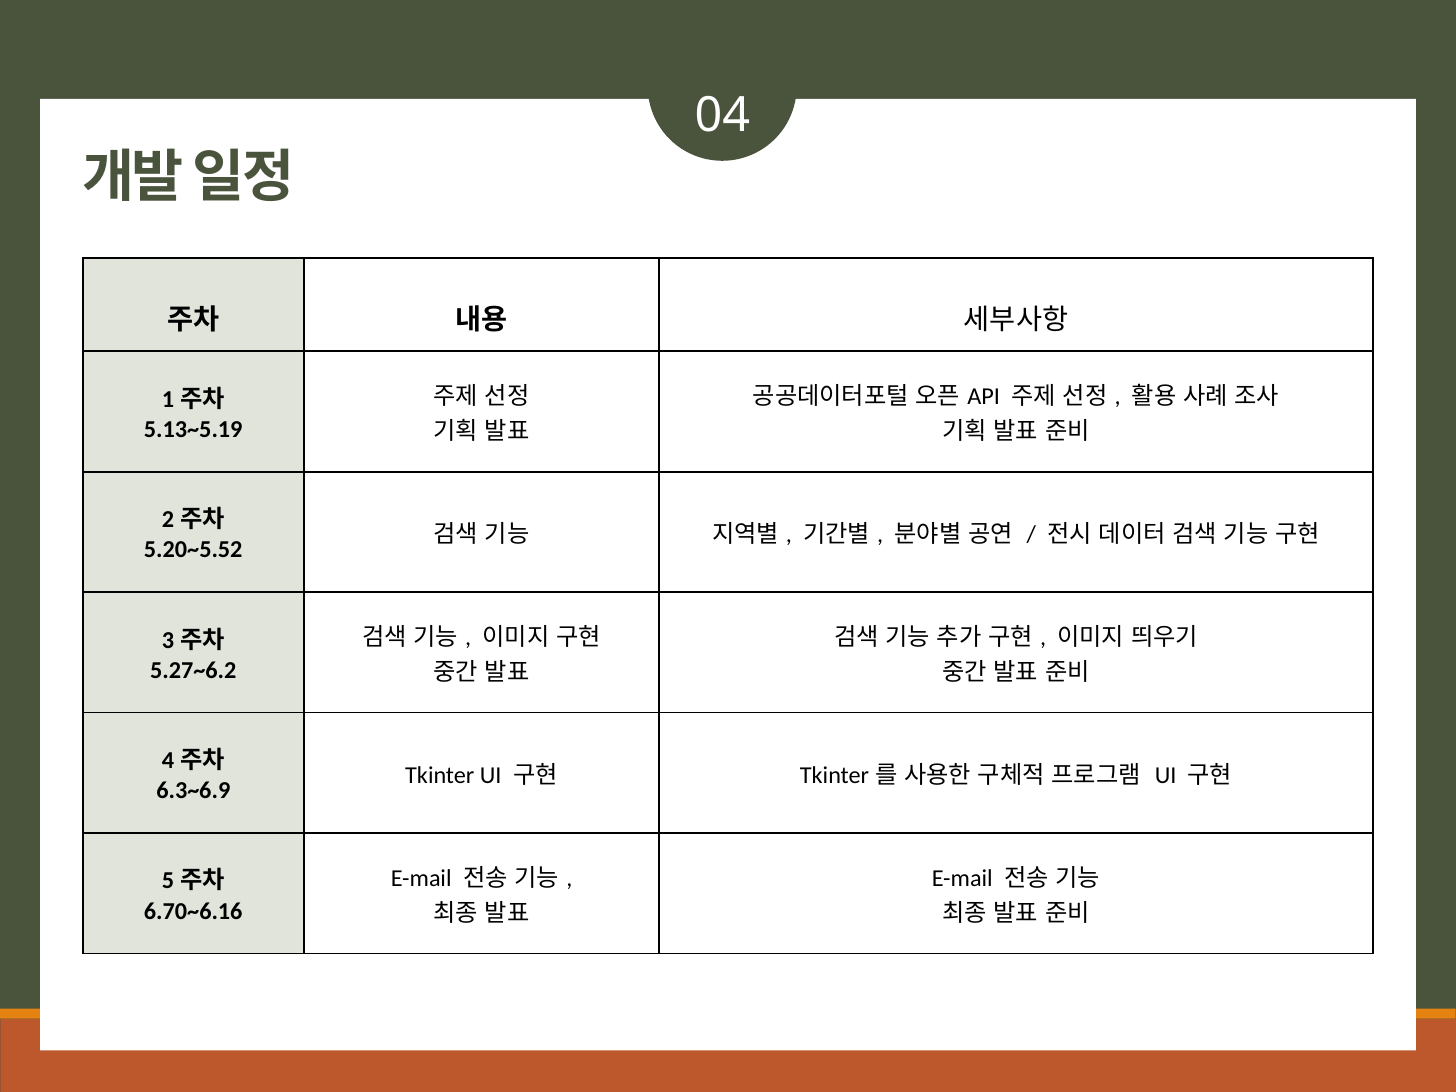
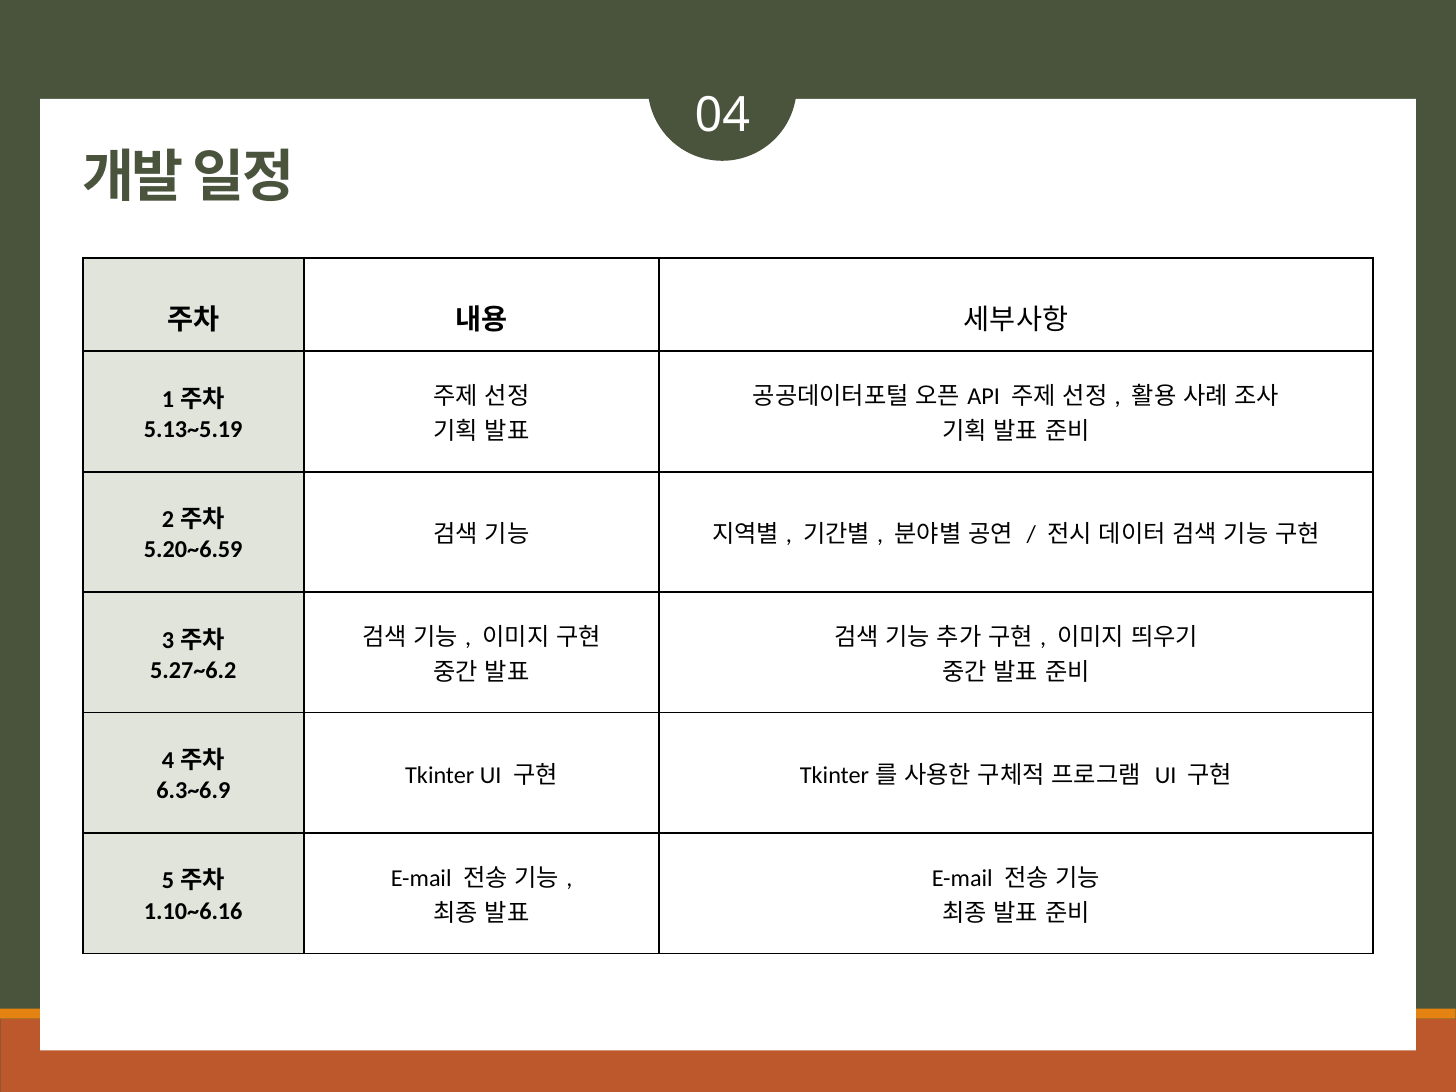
5.20~5.52: 5.20~5.52 -> 5.20~6.59
6.70~6.16: 6.70~6.16 -> 1.10~6.16
